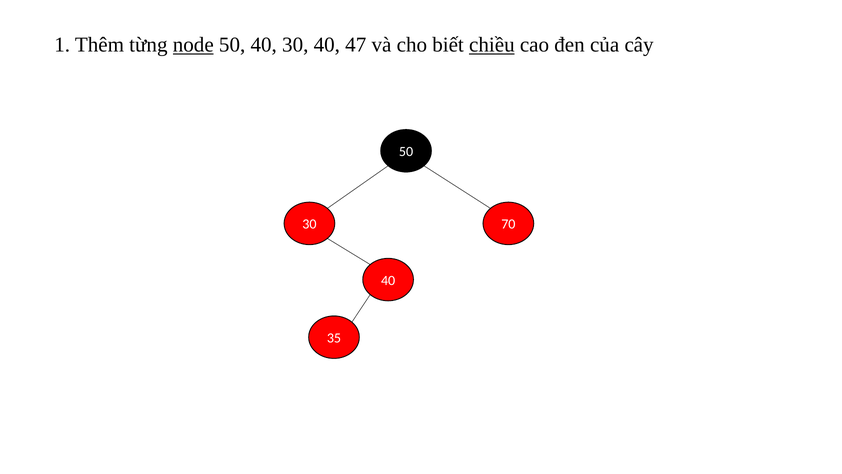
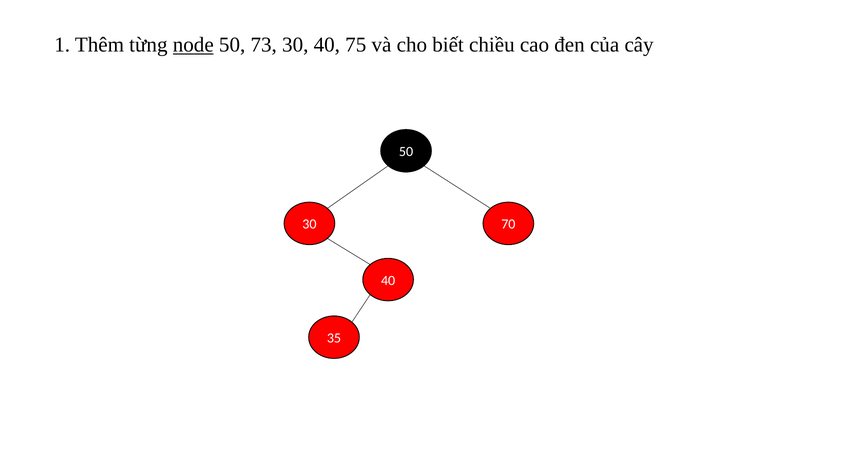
50 40: 40 -> 73
47: 47 -> 75
chiều underline: present -> none
